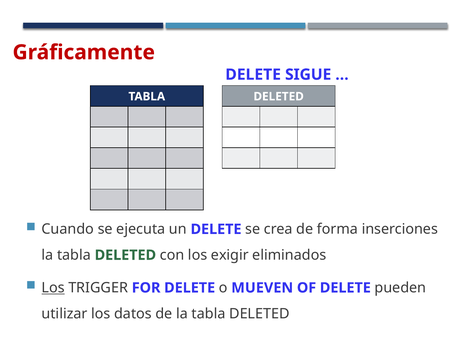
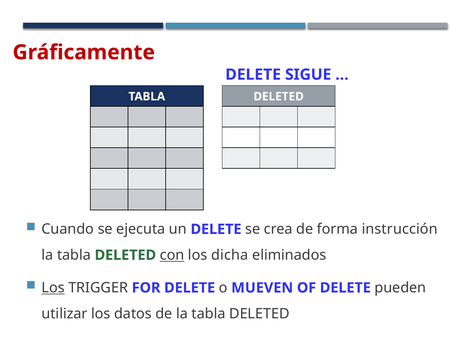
inserciones: inserciones -> instrucción
con underline: none -> present
exigir: exigir -> dicha
